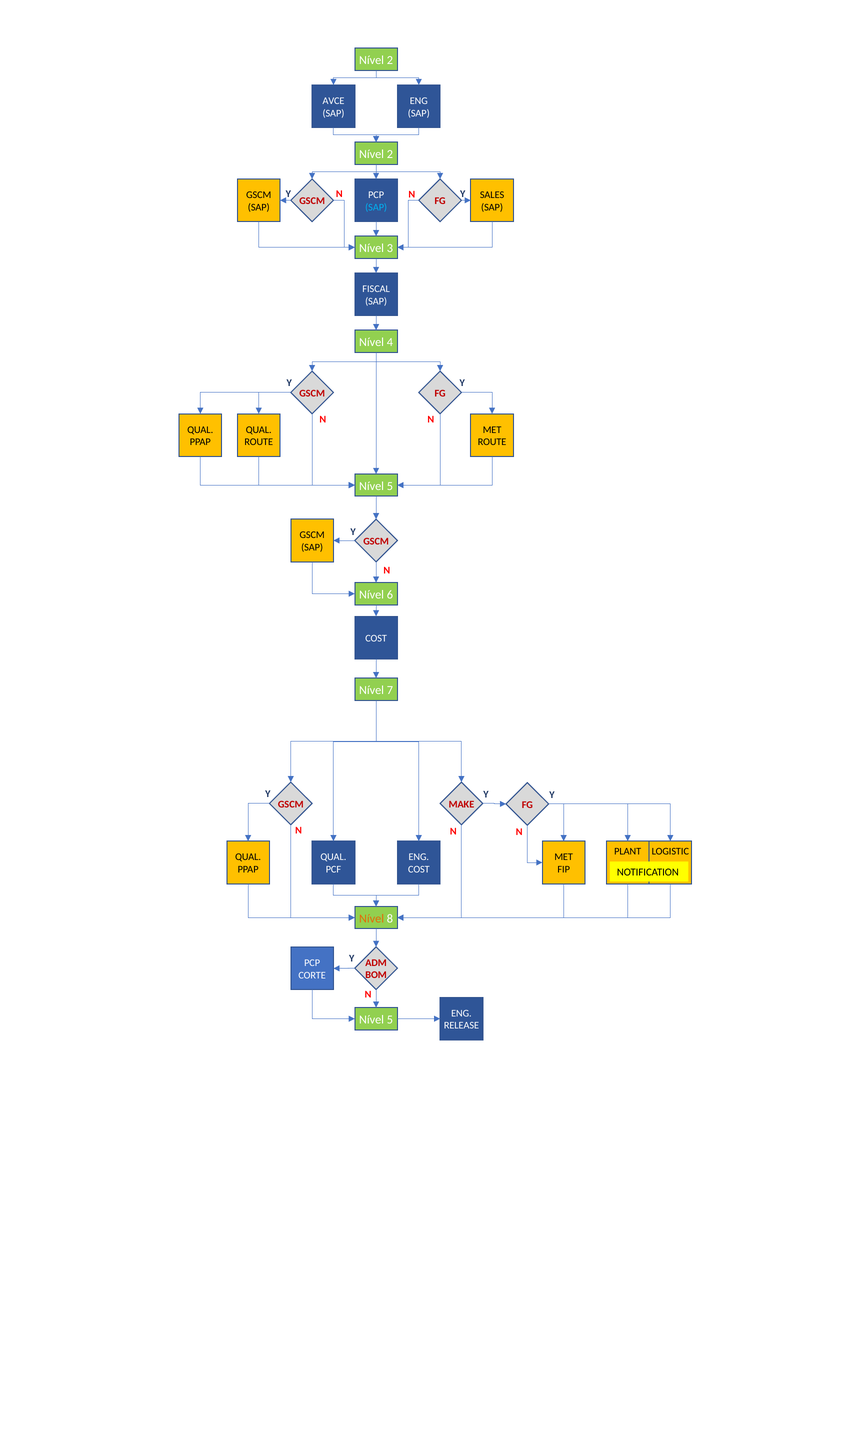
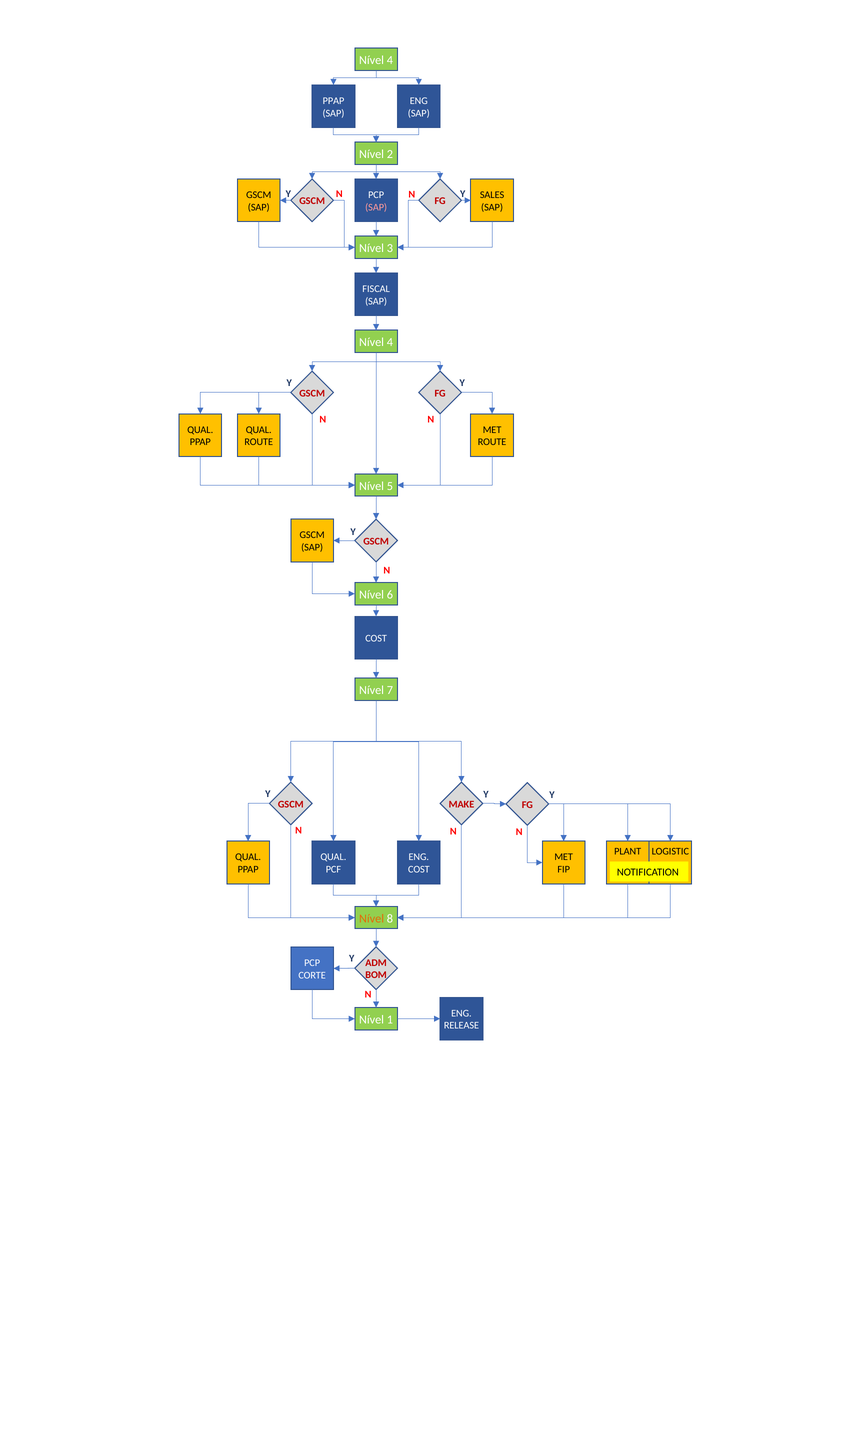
2 at (390, 60): 2 -> 4
AVCE at (334, 101): AVCE -> PPAP
SAP at (376, 207) colour: light blue -> pink
5 at (390, 1020): 5 -> 1
